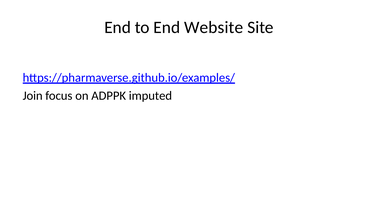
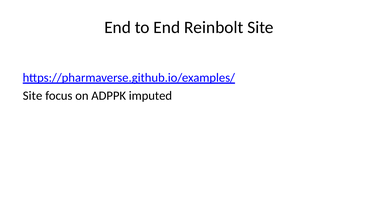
Website: Website -> Reinbolt
Join at (33, 95): Join -> Site
